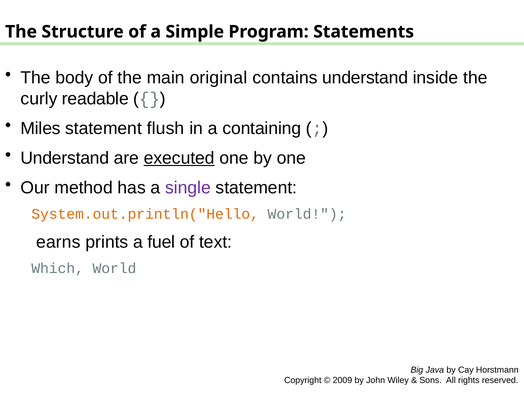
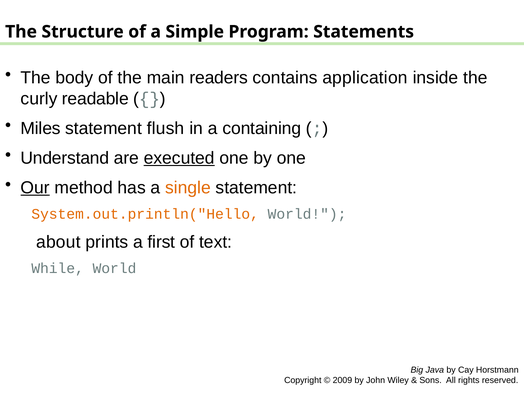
original: original -> readers
contains understand: understand -> application
Our underline: none -> present
single colour: purple -> orange
earns: earns -> about
fuel: fuel -> first
Which: Which -> While
